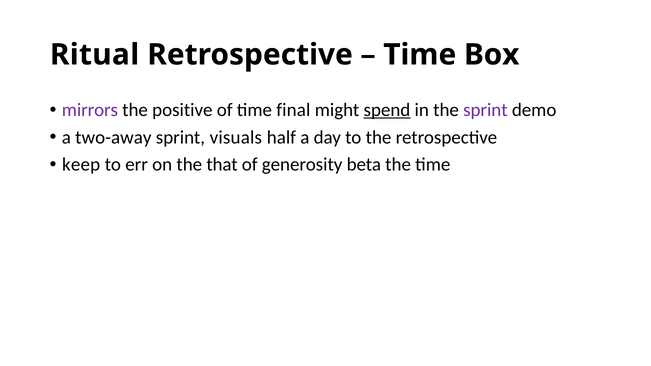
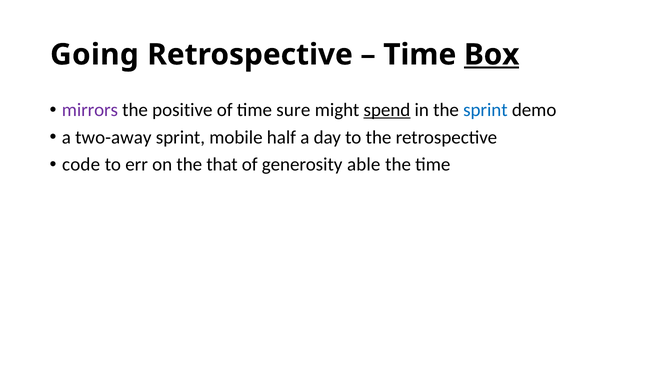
Ritual: Ritual -> Going
Box underline: none -> present
final: final -> sure
sprint at (485, 110) colour: purple -> blue
visuals: visuals -> mobile
keep: keep -> code
beta: beta -> able
